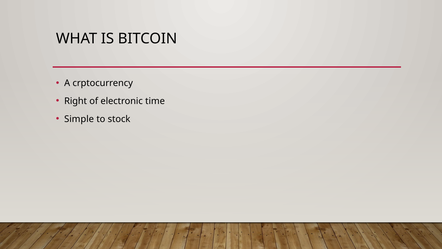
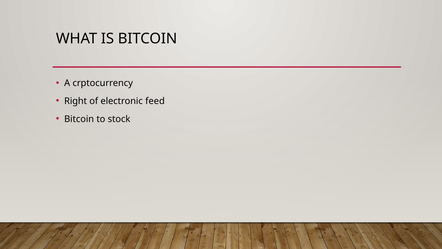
time: time -> feed
Simple at (79, 119): Simple -> Bitcoin
